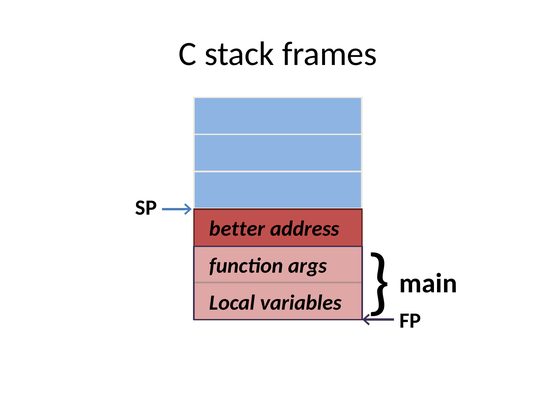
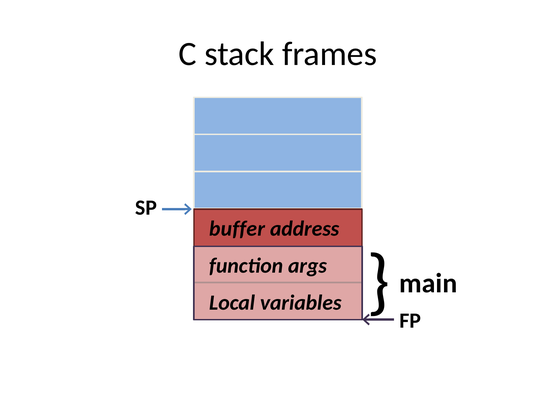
better: better -> buffer
